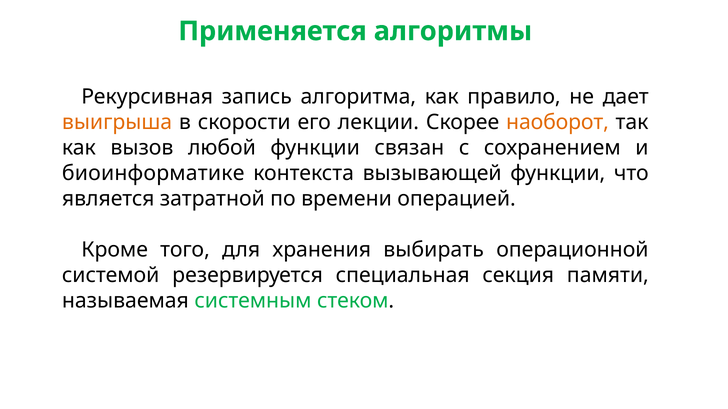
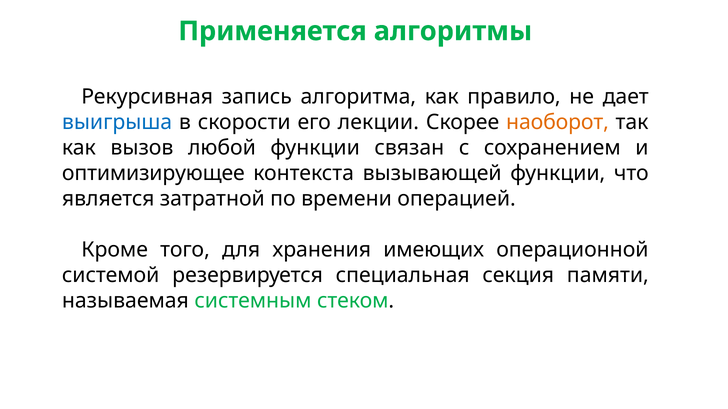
выигрыша colour: orange -> blue
биоинформатике: биоинформатике -> оптимизирующее
выбирать: выбирать -> имеющих
